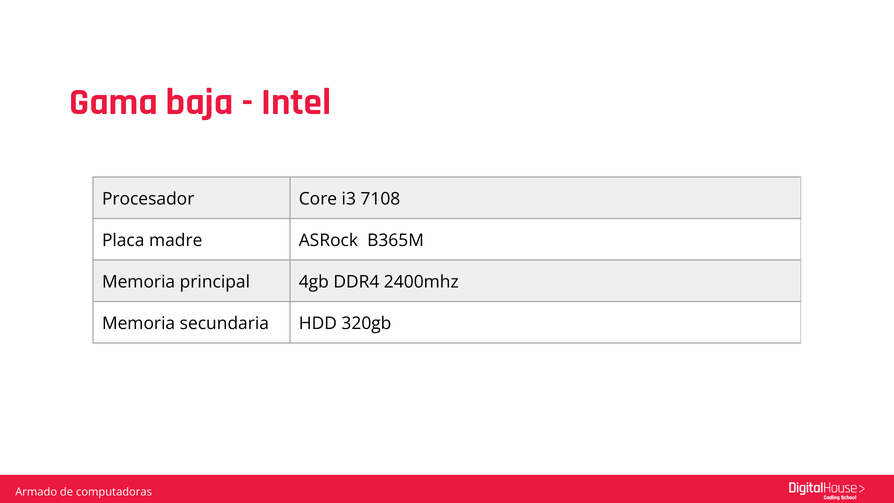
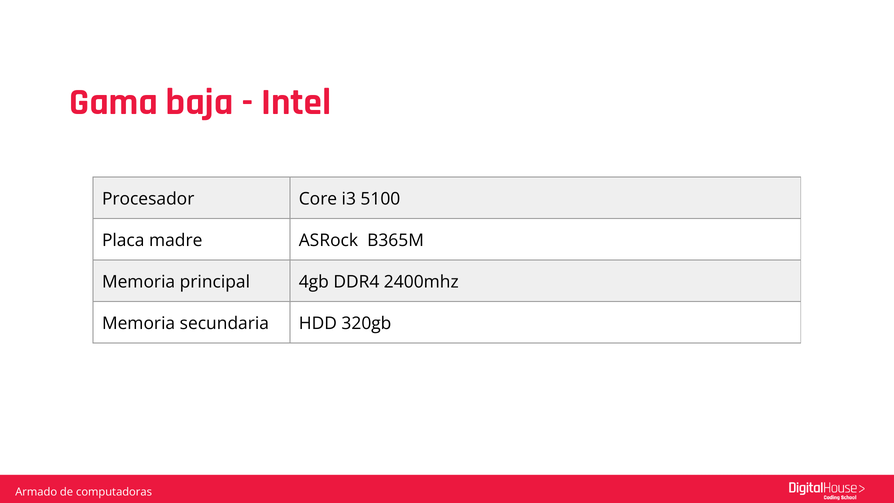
7108: 7108 -> 5100
